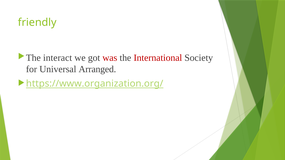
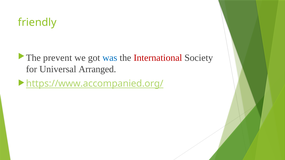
interact: interact -> prevent
was colour: red -> blue
https://www.organization.org/: https://www.organization.org/ -> https://www.accompanied.org/
